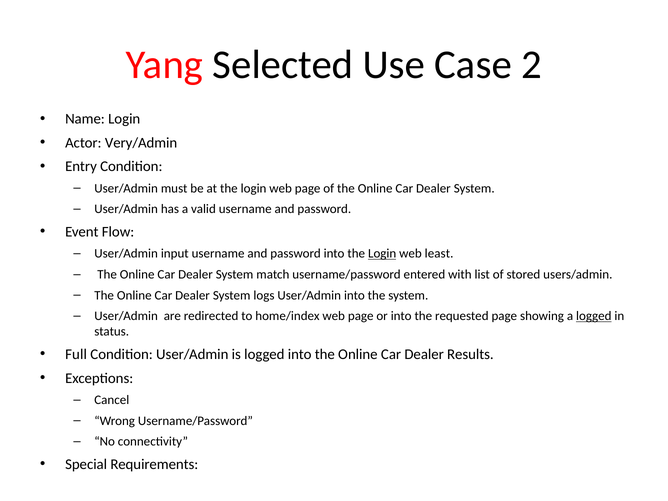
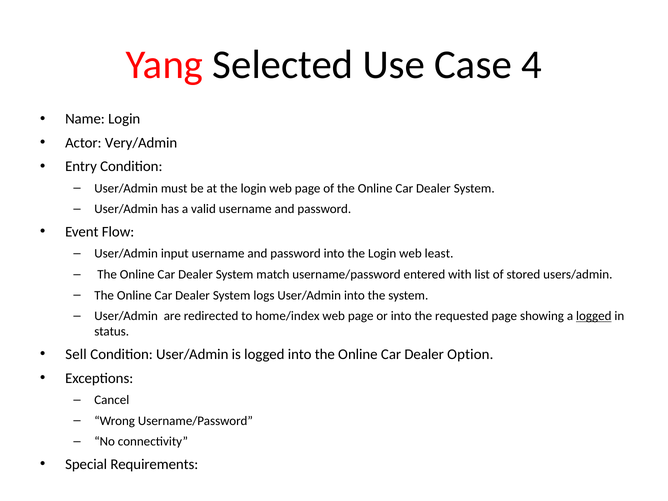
2: 2 -> 4
Login at (382, 254) underline: present -> none
Full: Full -> Sell
Results: Results -> Option
